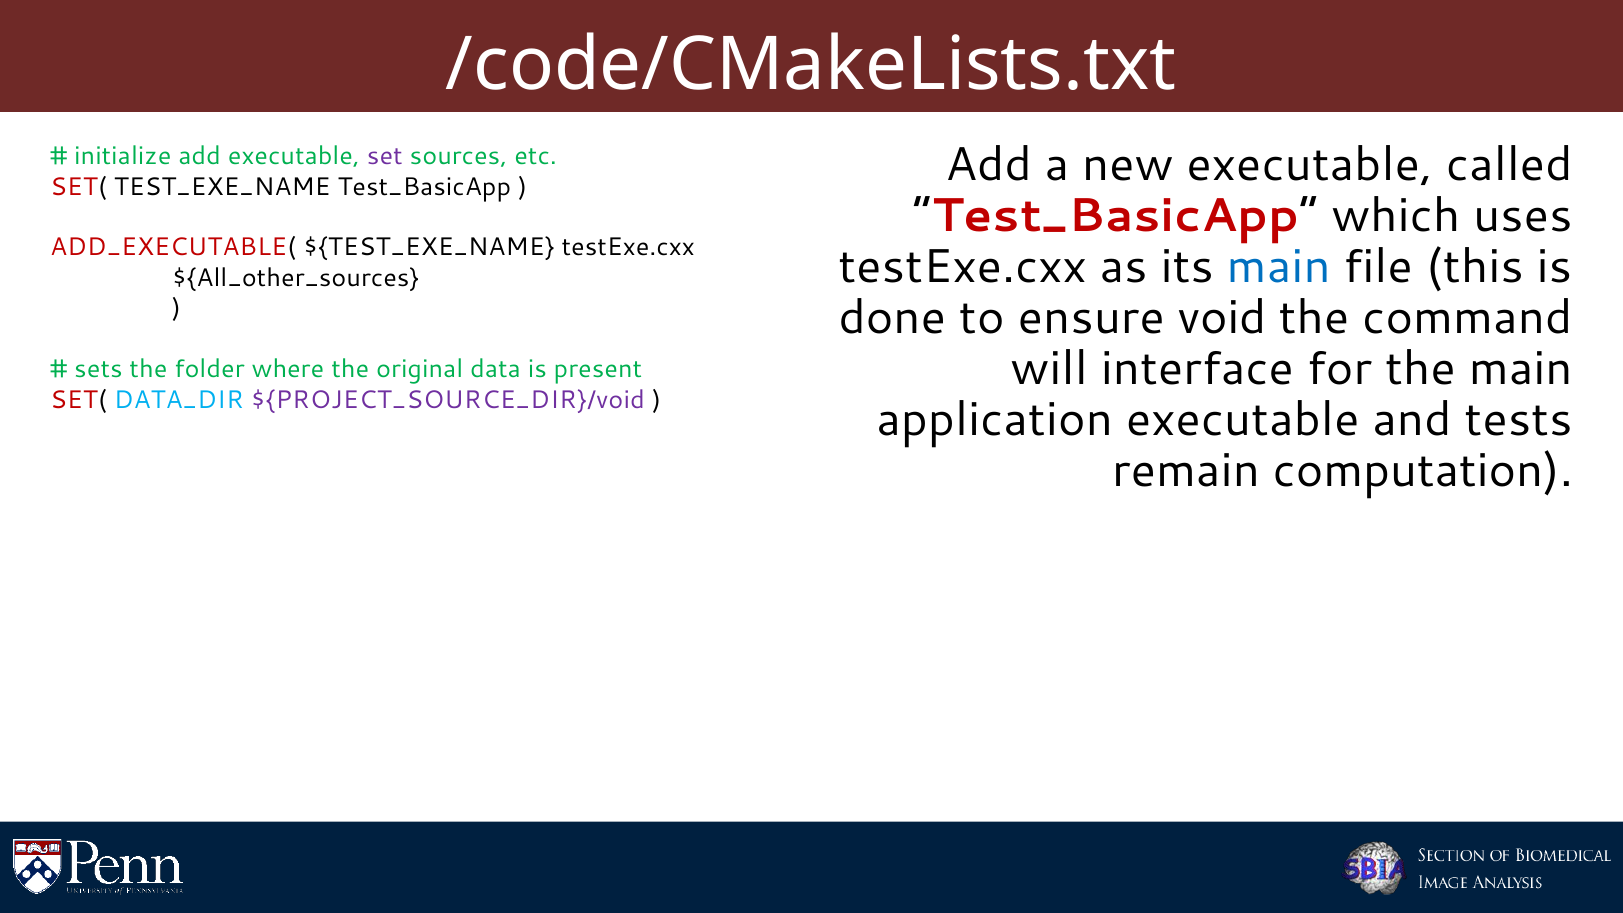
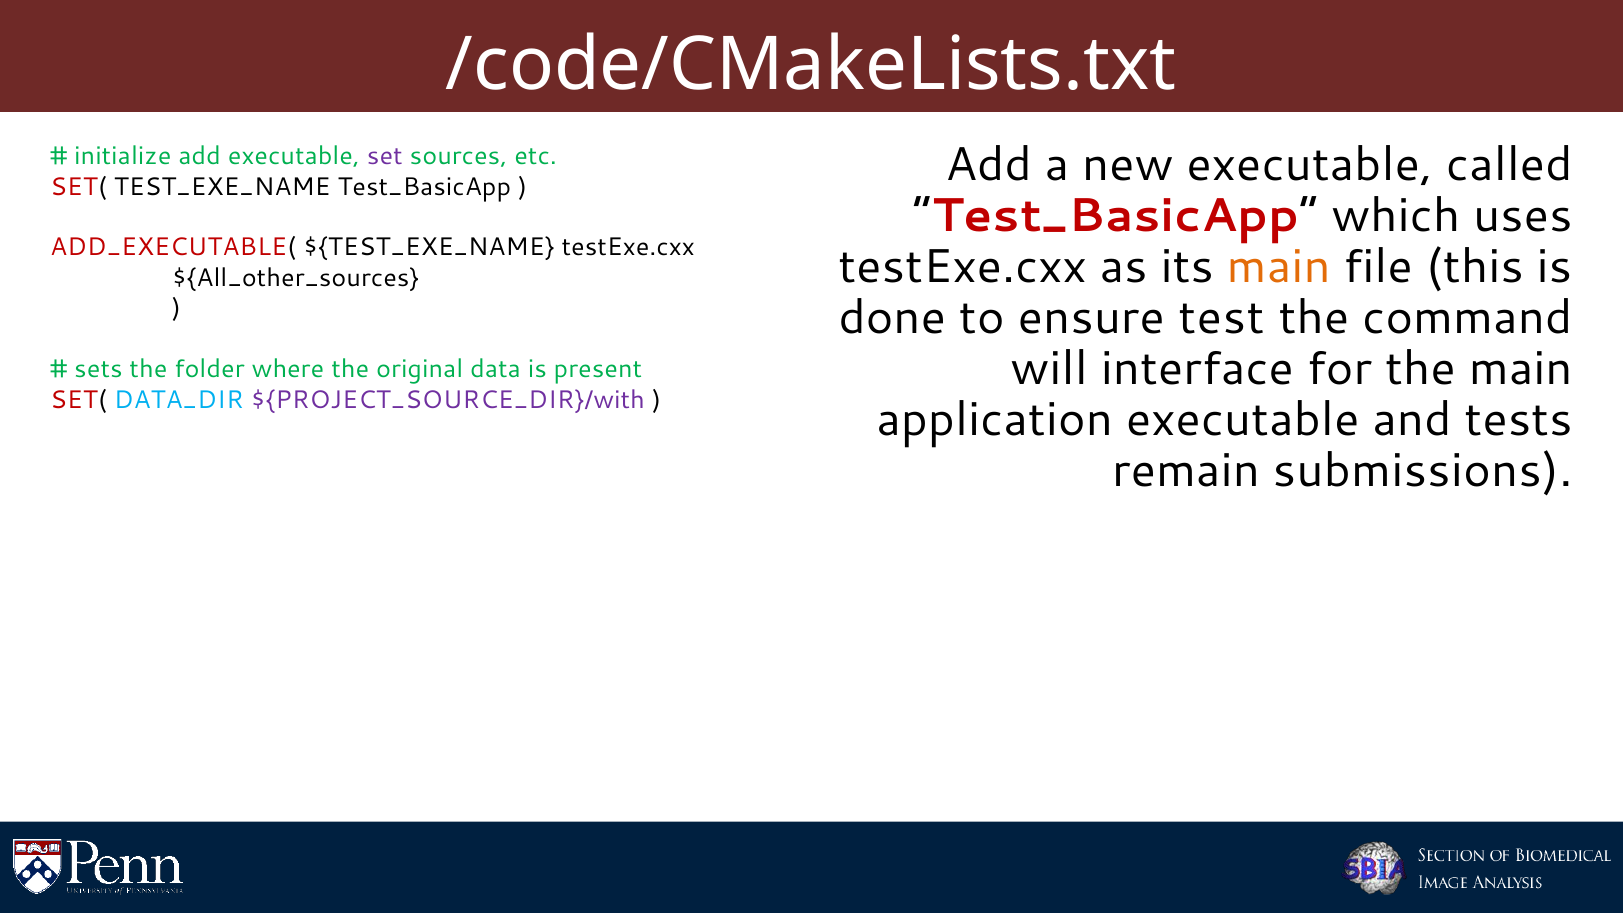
main at (1279, 267) colour: blue -> orange
ensure void: void -> test
${PROJECT_SOURCE_DIR}/void: ${PROJECT_SOURCE_DIR}/void -> ${PROJECT_SOURCE_DIR}/with
computation: computation -> submissions
